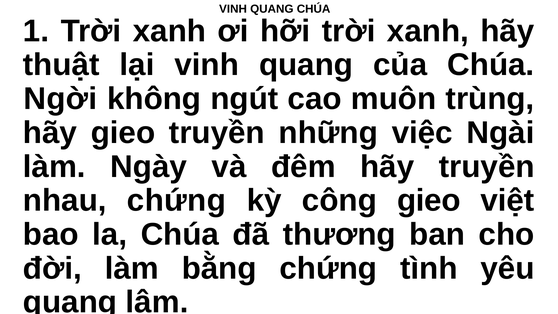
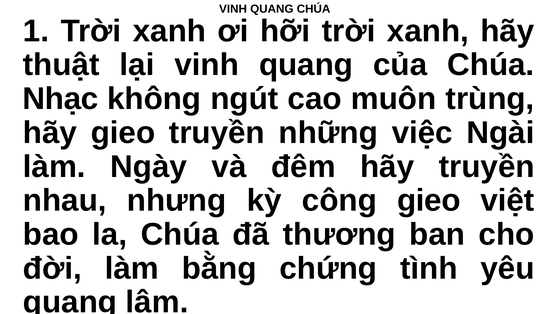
Ngời: Ngời -> Nhạc
nhau chứng: chứng -> nhưng
